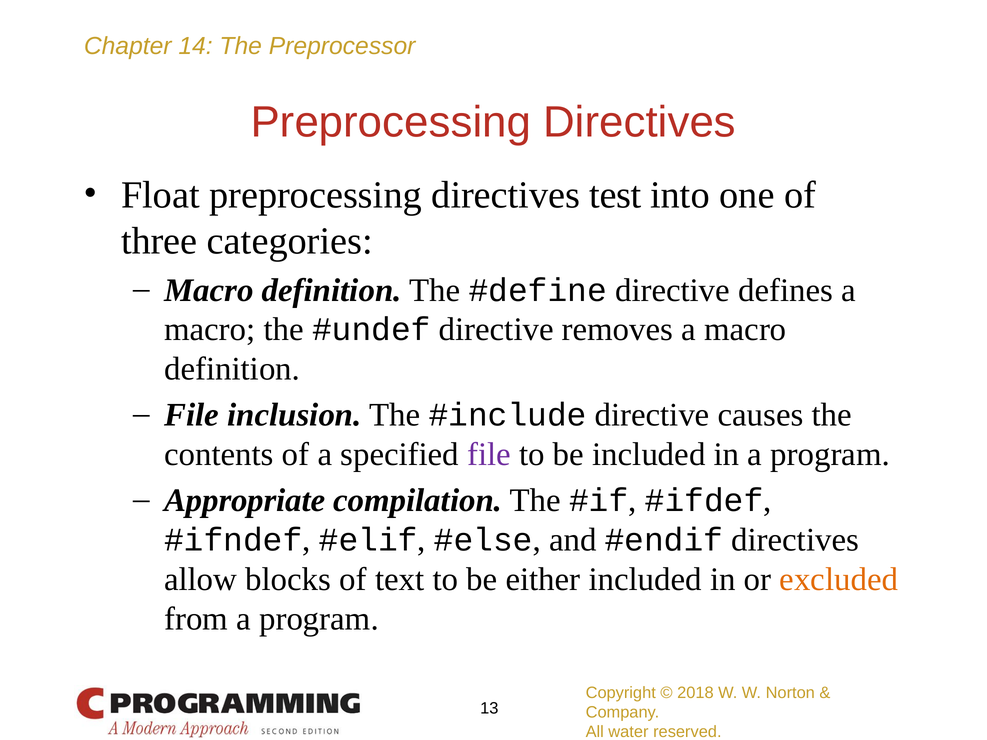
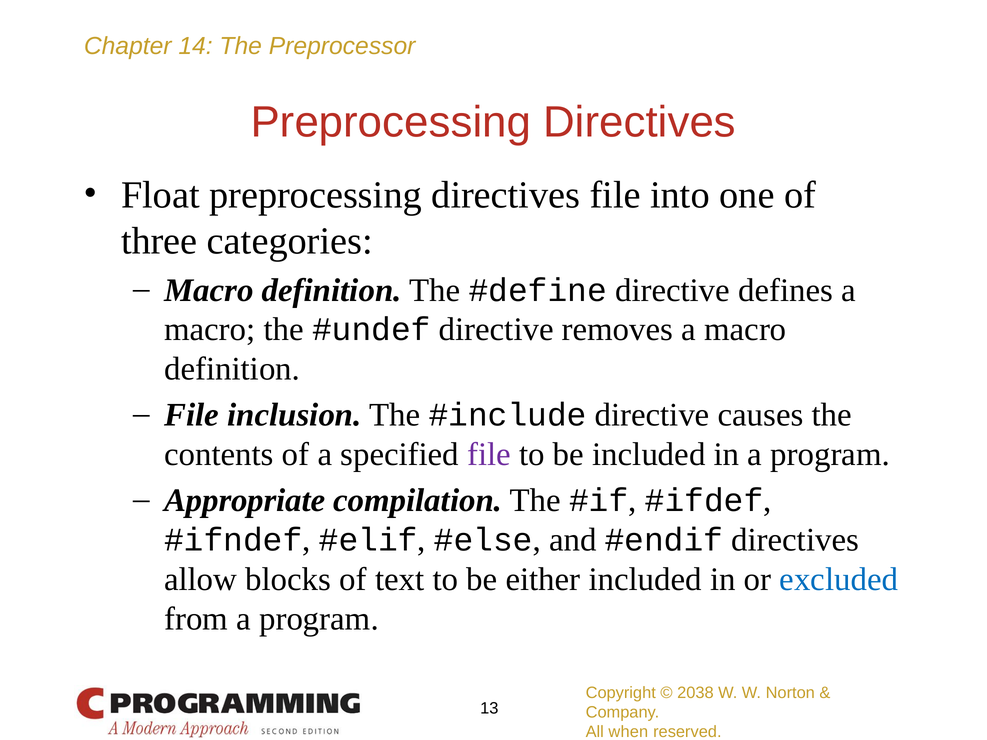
directives test: test -> file
excluded colour: orange -> blue
2018: 2018 -> 2038
water: water -> when
